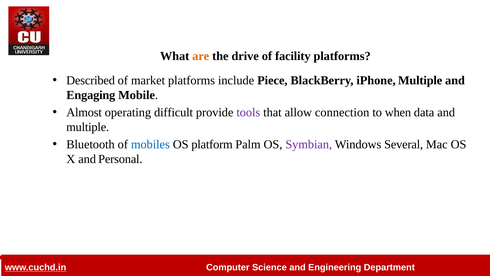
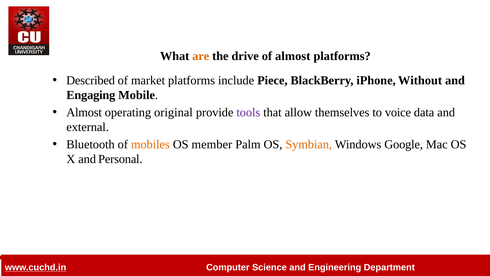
of facility: facility -> almost
iPhone Multiple: Multiple -> Without
difficult: difficult -> original
connection: connection -> themselves
when: when -> voice
multiple at (88, 127): multiple -> external
mobiles colour: blue -> orange
platform: platform -> member
Symbian colour: purple -> orange
Several: Several -> Google
